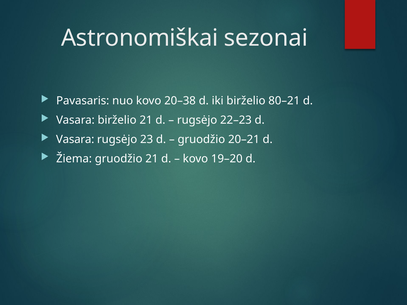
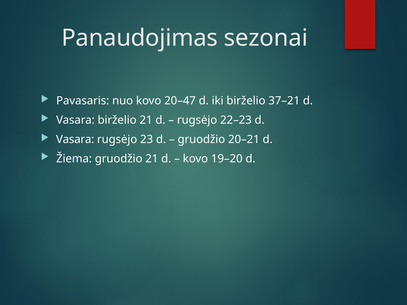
Astronomiškai: Astronomiškai -> Panaudojimas
20–38: 20–38 -> 20–47
80–21: 80–21 -> 37–21
